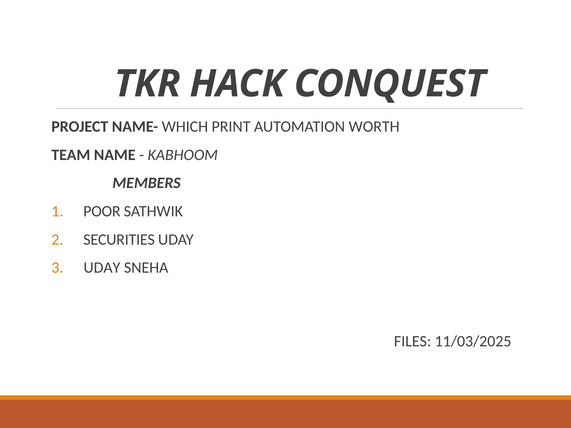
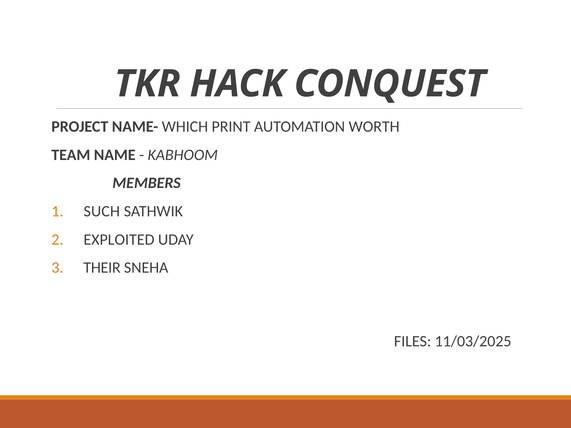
POOR: POOR -> SUCH
SECURITIES: SECURITIES -> EXPLOITED
UDAY at (102, 268): UDAY -> THEIR
